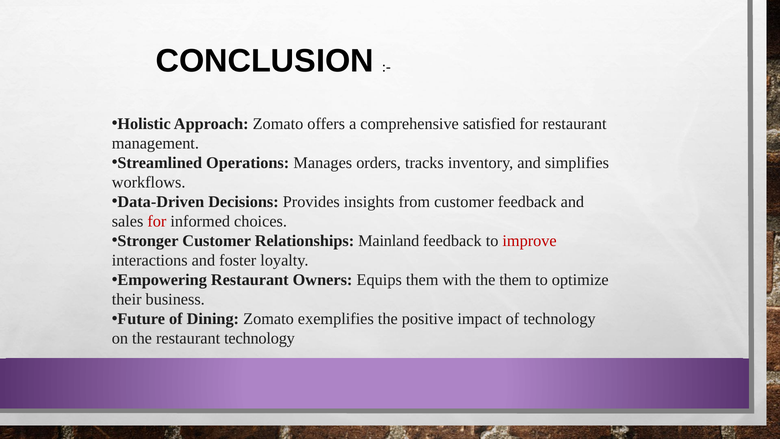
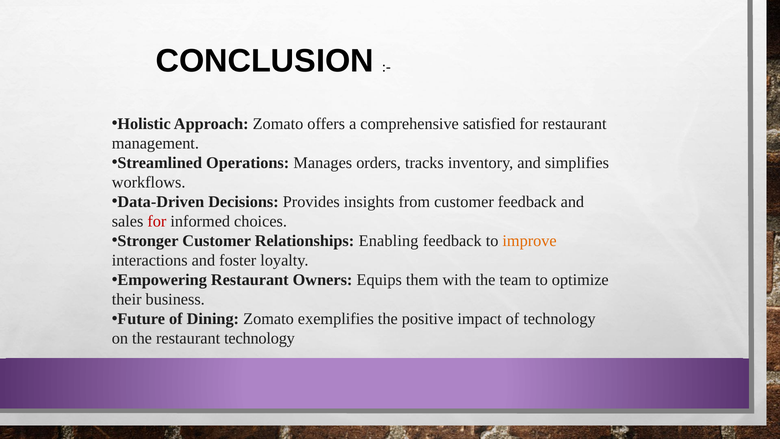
Mainland: Mainland -> Enabling
improve colour: red -> orange
the them: them -> team
